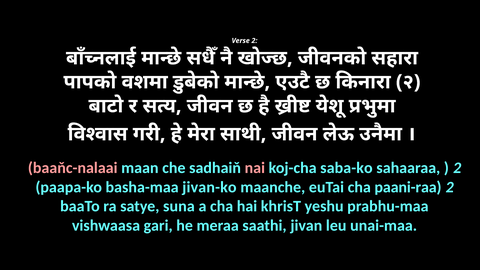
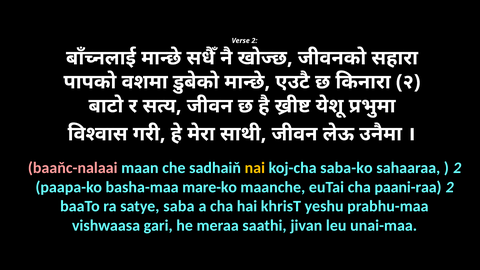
nai colour: pink -> yellow
jivan-ko: jivan-ko -> mare-ko
suna: suna -> saba
